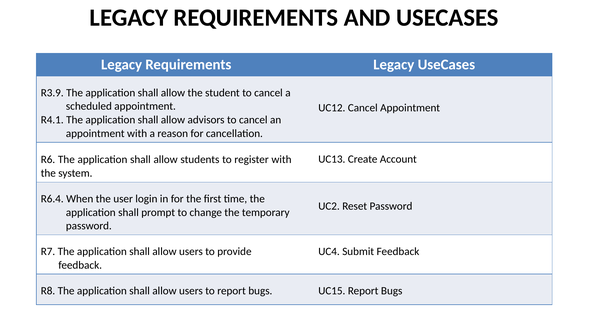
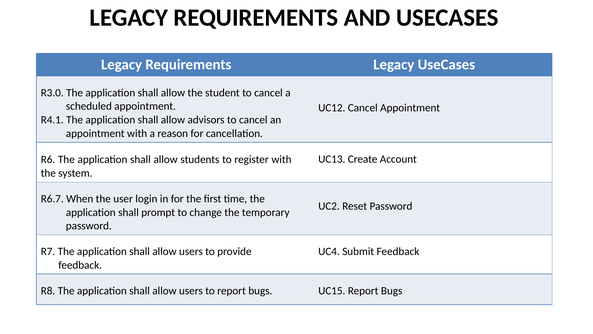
R3.9: R3.9 -> R3.0
R6.4: R6.4 -> R6.7
